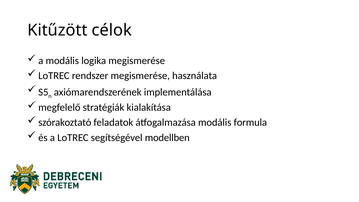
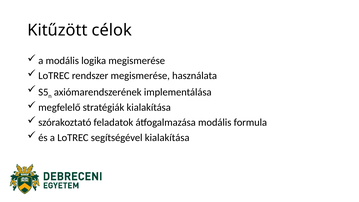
segítségével modellben: modellben -> kialakítása
